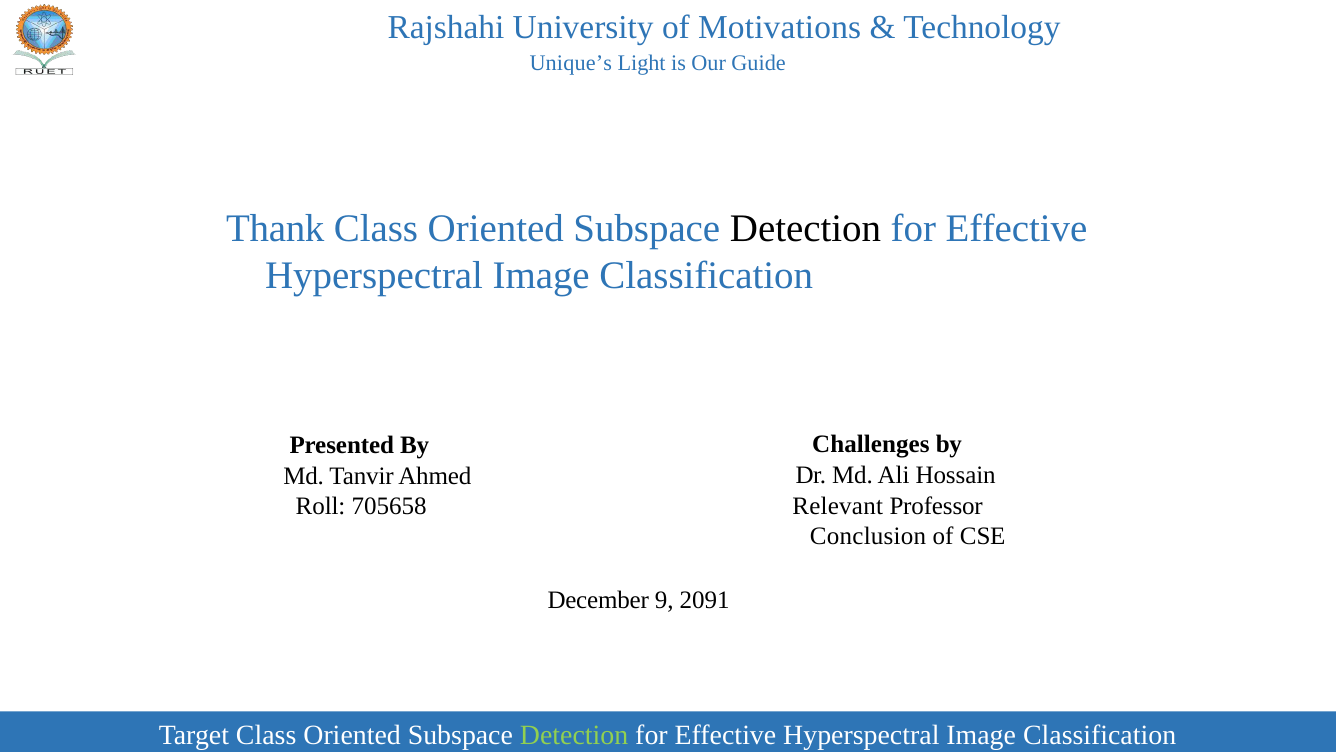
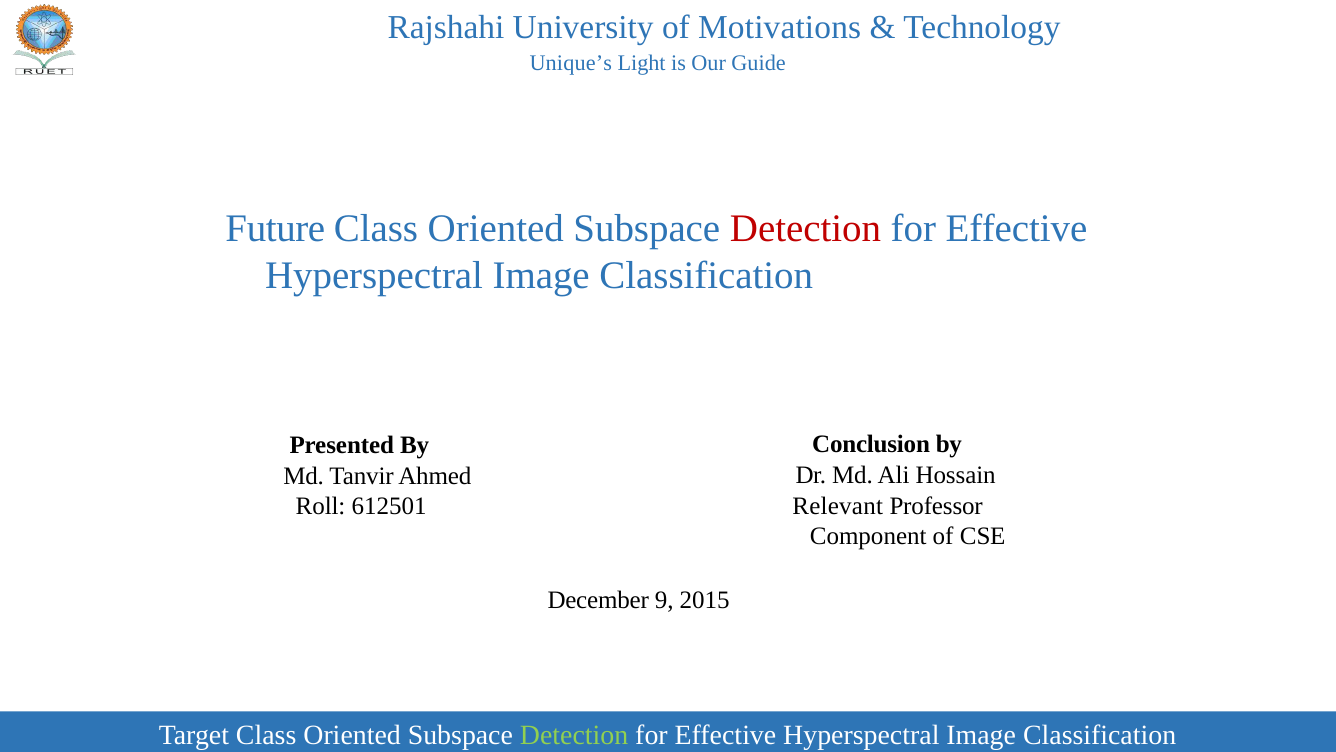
Thank: Thank -> Future
Detection at (805, 229) colour: black -> red
Challenges: Challenges -> Conclusion
705658: 705658 -> 612501
Conclusion: Conclusion -> Component
2091: 2091 -> 2015
